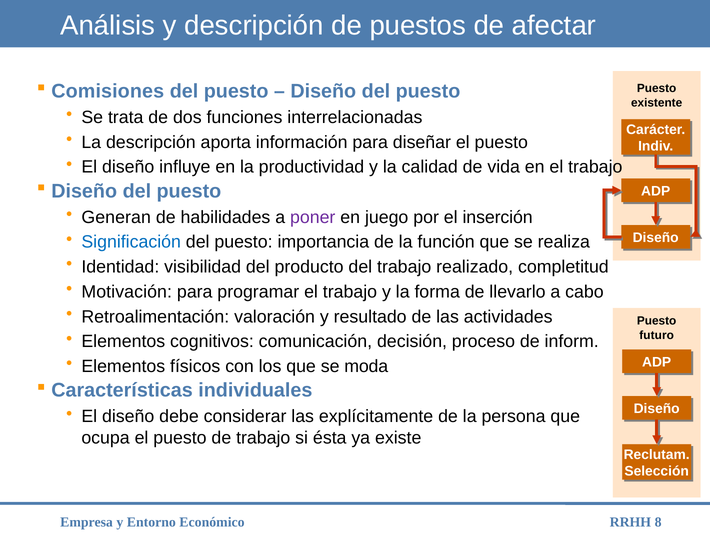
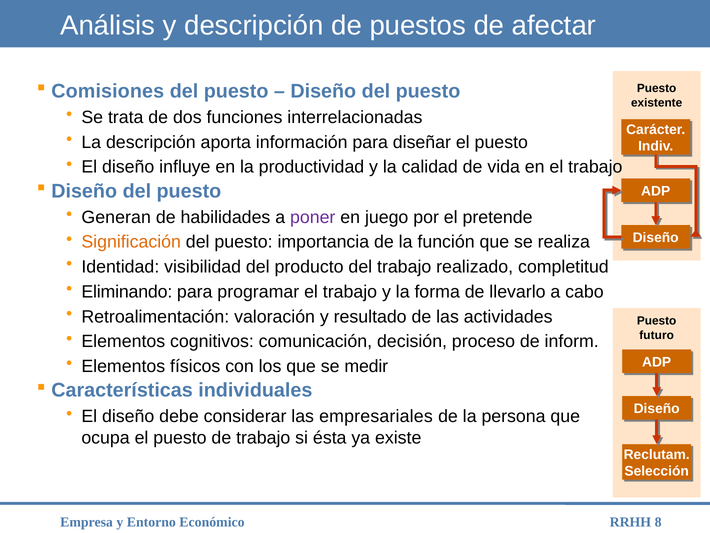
inserción: inserción -> pretende
Significación colour: blue -> orange
Motivación: Motivación -> Eliminando
moda: moda -> medir
explícitamente: explícitamente -> empresariales
